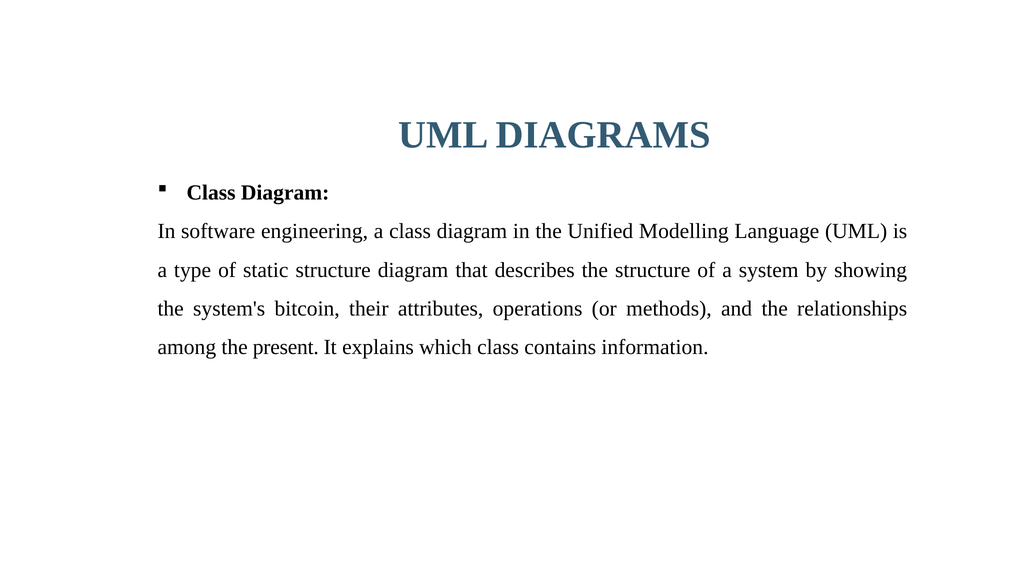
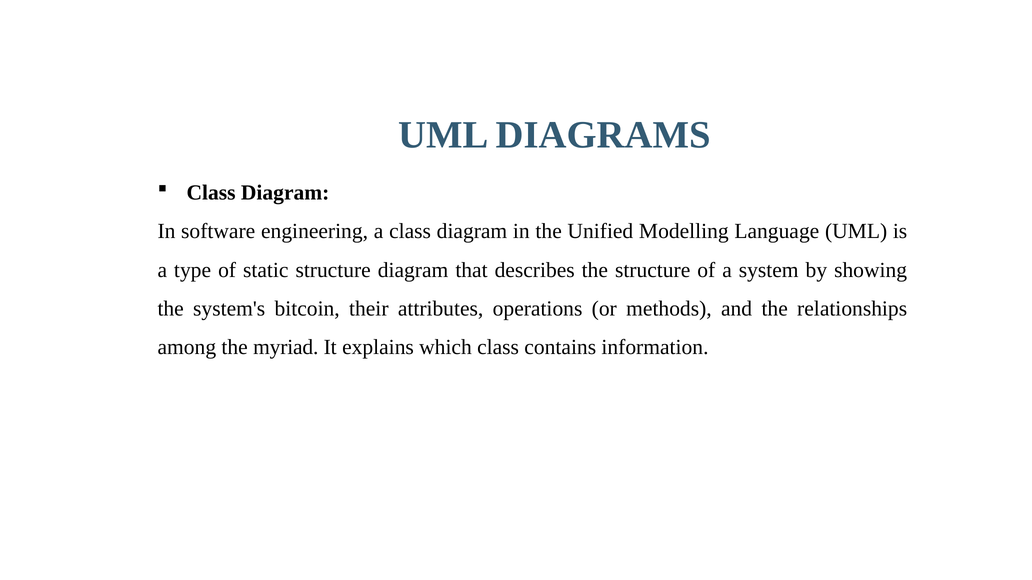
present: present -> myriad
